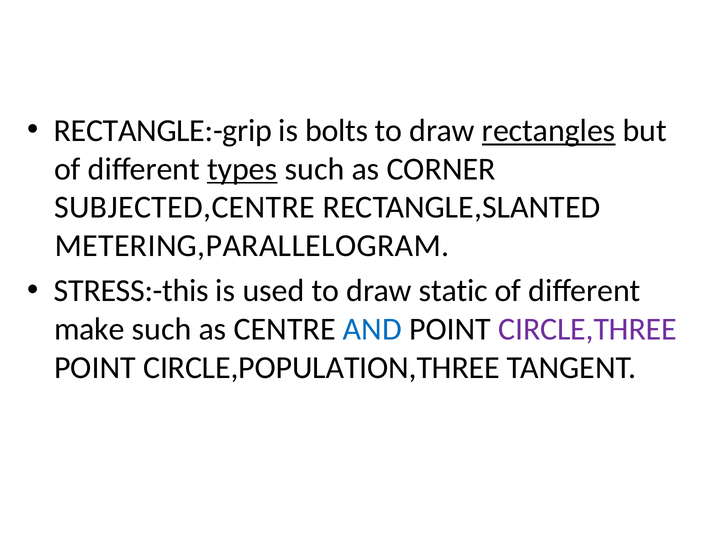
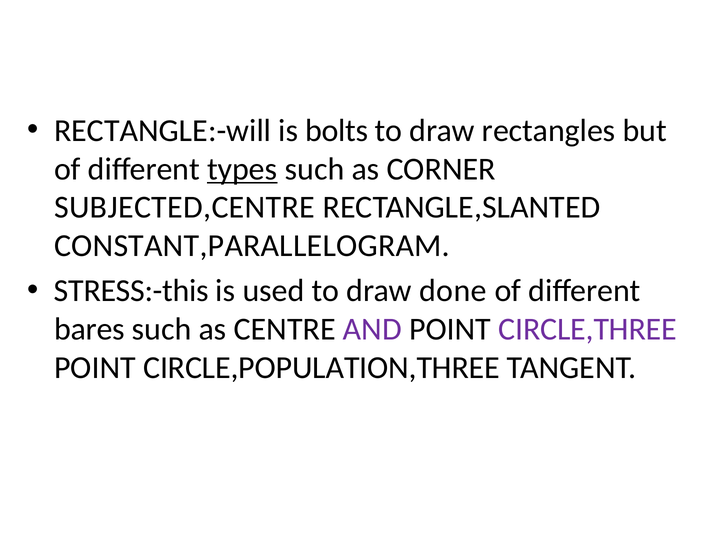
RECTANGLE:-grip: RECTANGLE:-grip -> RECTANGLE:-will
rectangles underline: present -> none
METERING,PARALLELOGRAM: METERING,PARALLELOGRAM -> CONSTANT,PARALLELOGRAM
static: static -> done
make: make -> bares
AND colour: blue -> purple
